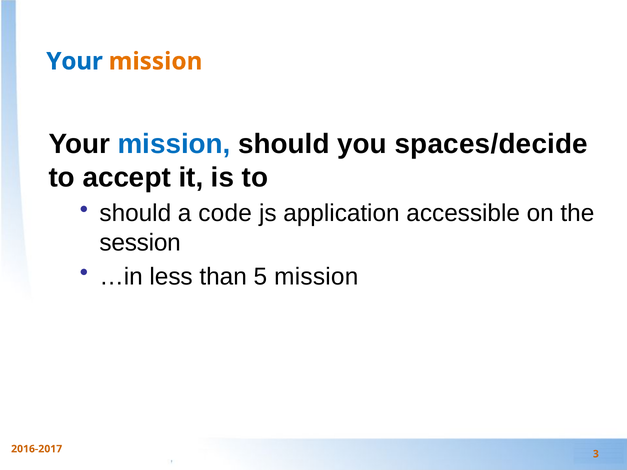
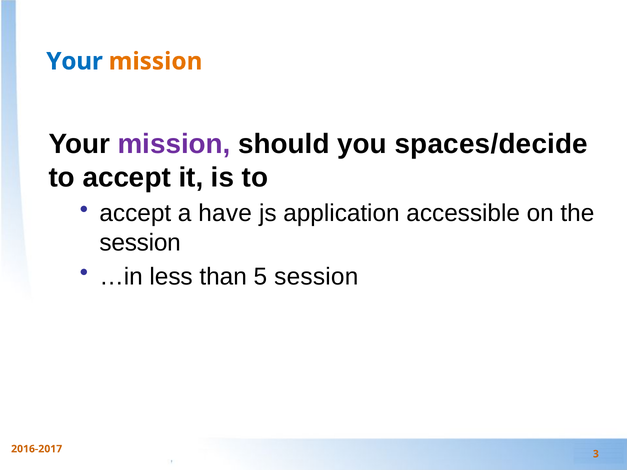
mission at (174, 144) colour: blue -> purple
should at (135, 214): should -> accept
code: code -> have
5 mission: mission -> session
